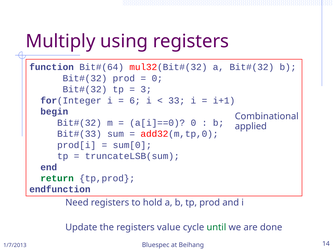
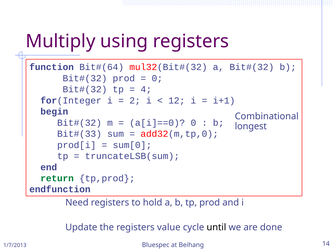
3: 3 -> 4
6: 6 -> 2
33: 33 -> 12
applied: applied -> longest
until colour: green -> black
